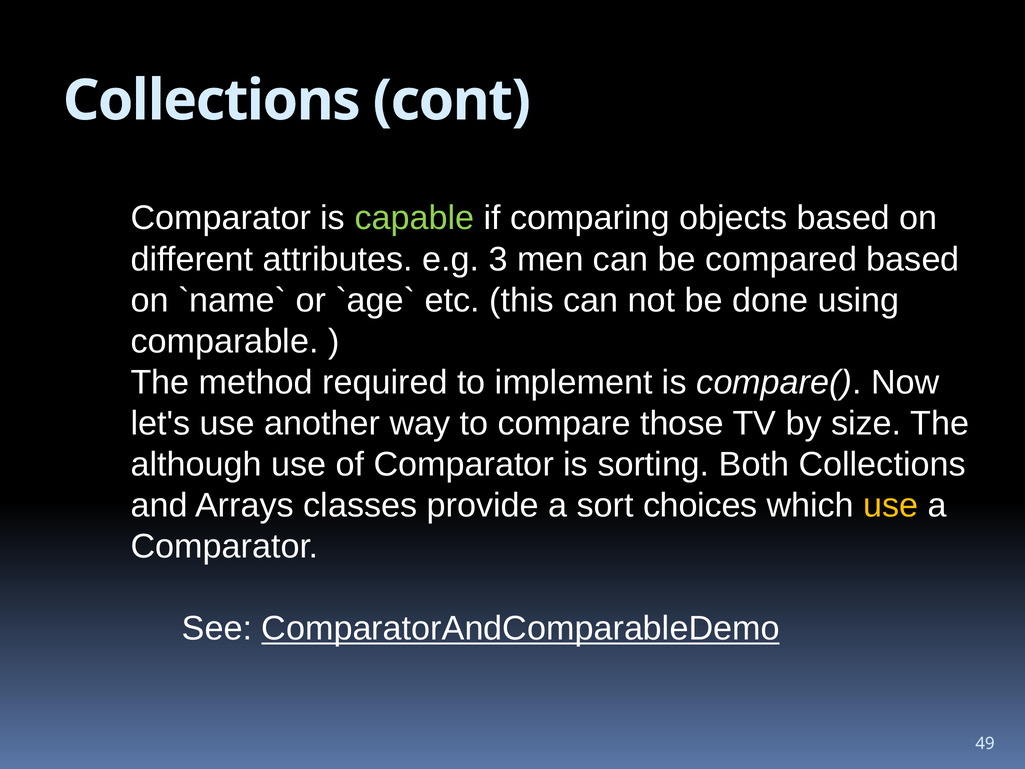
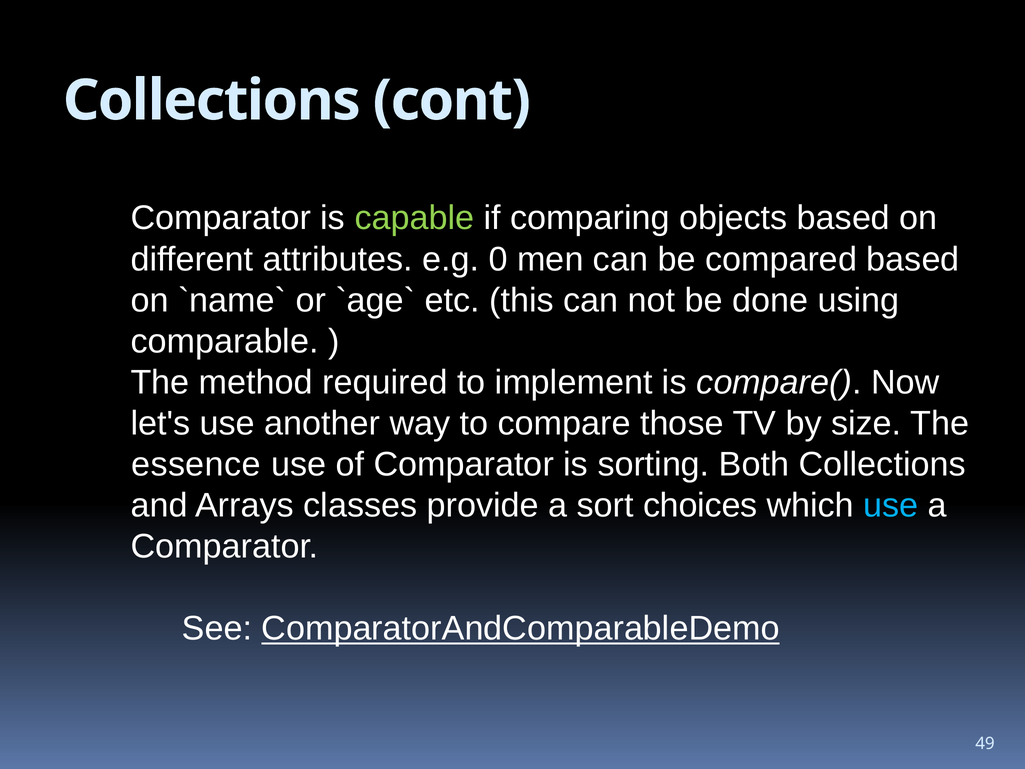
3: 3 -> 0
although: although -> essence
use at (891, 505) colour: yellow -> light blue
